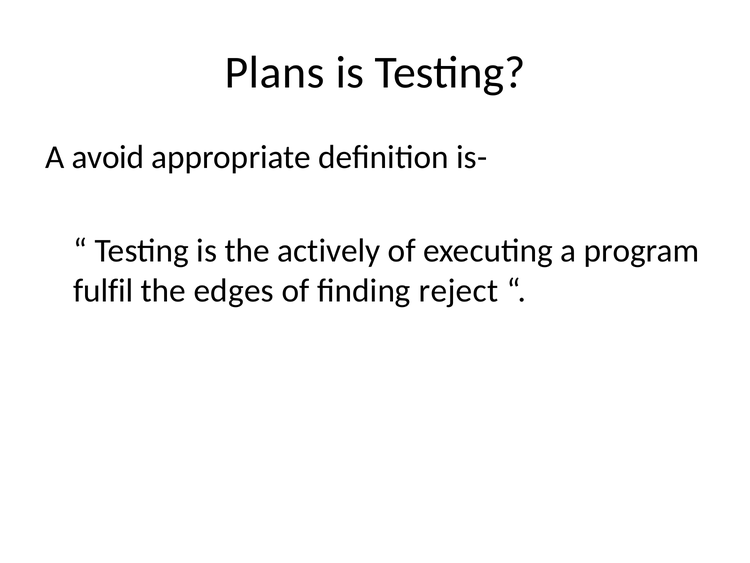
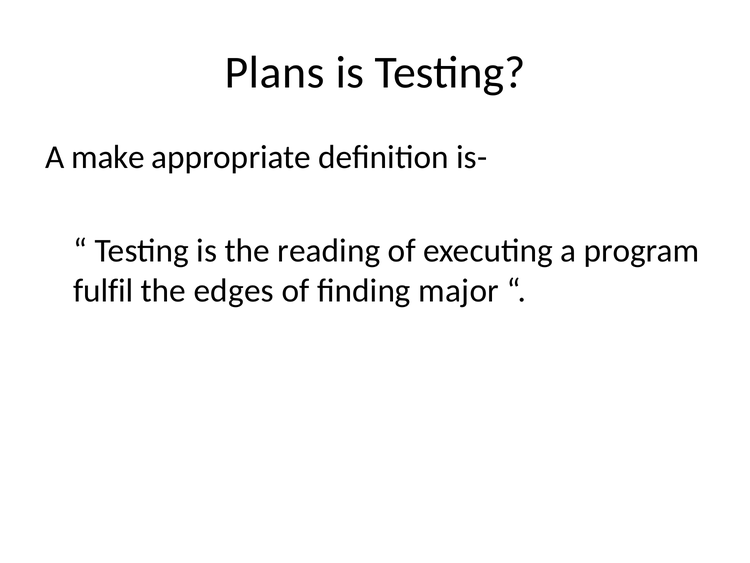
avoid: avoid -> make
actively: actively -> reading
reject: reject -> major
